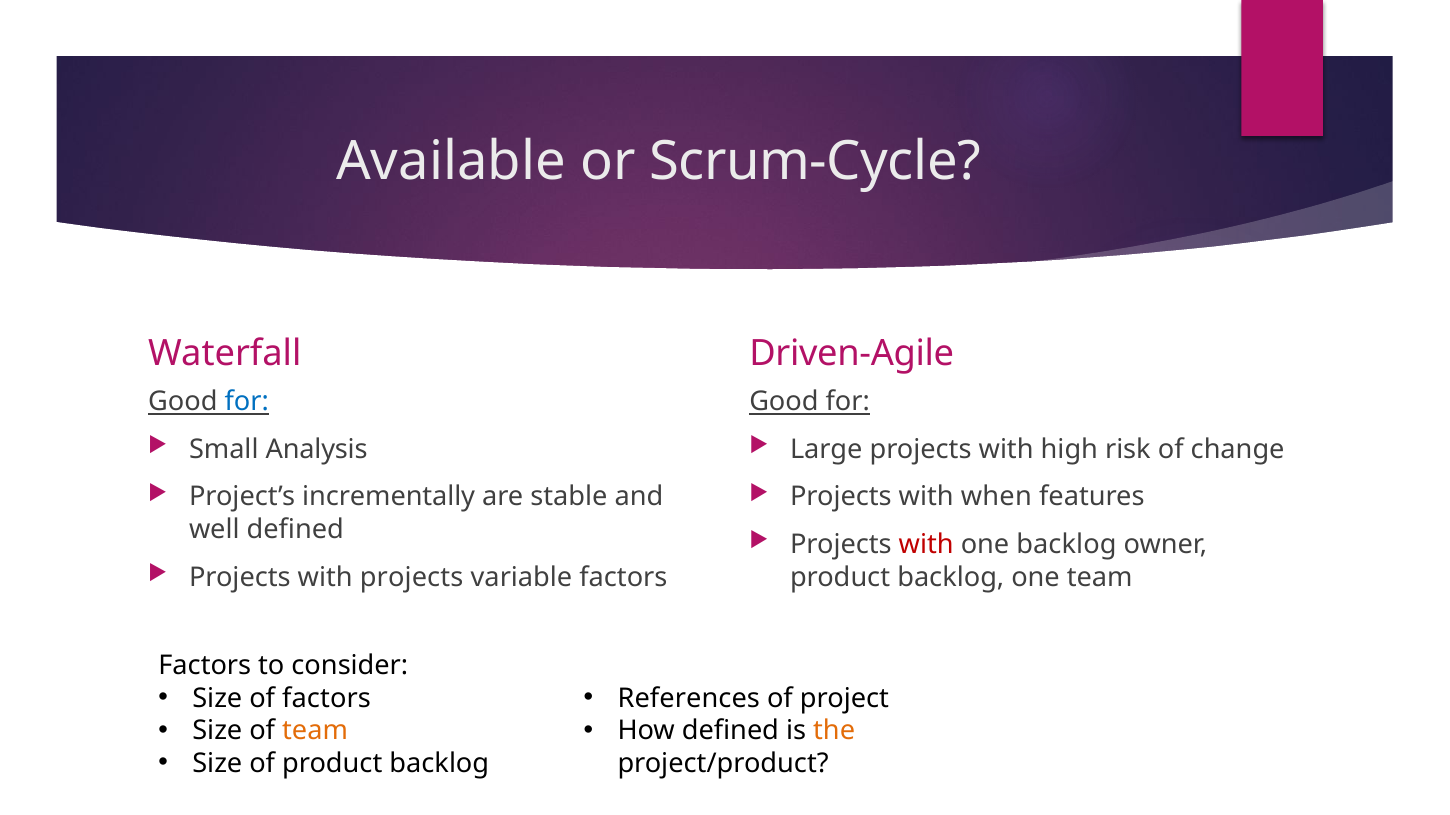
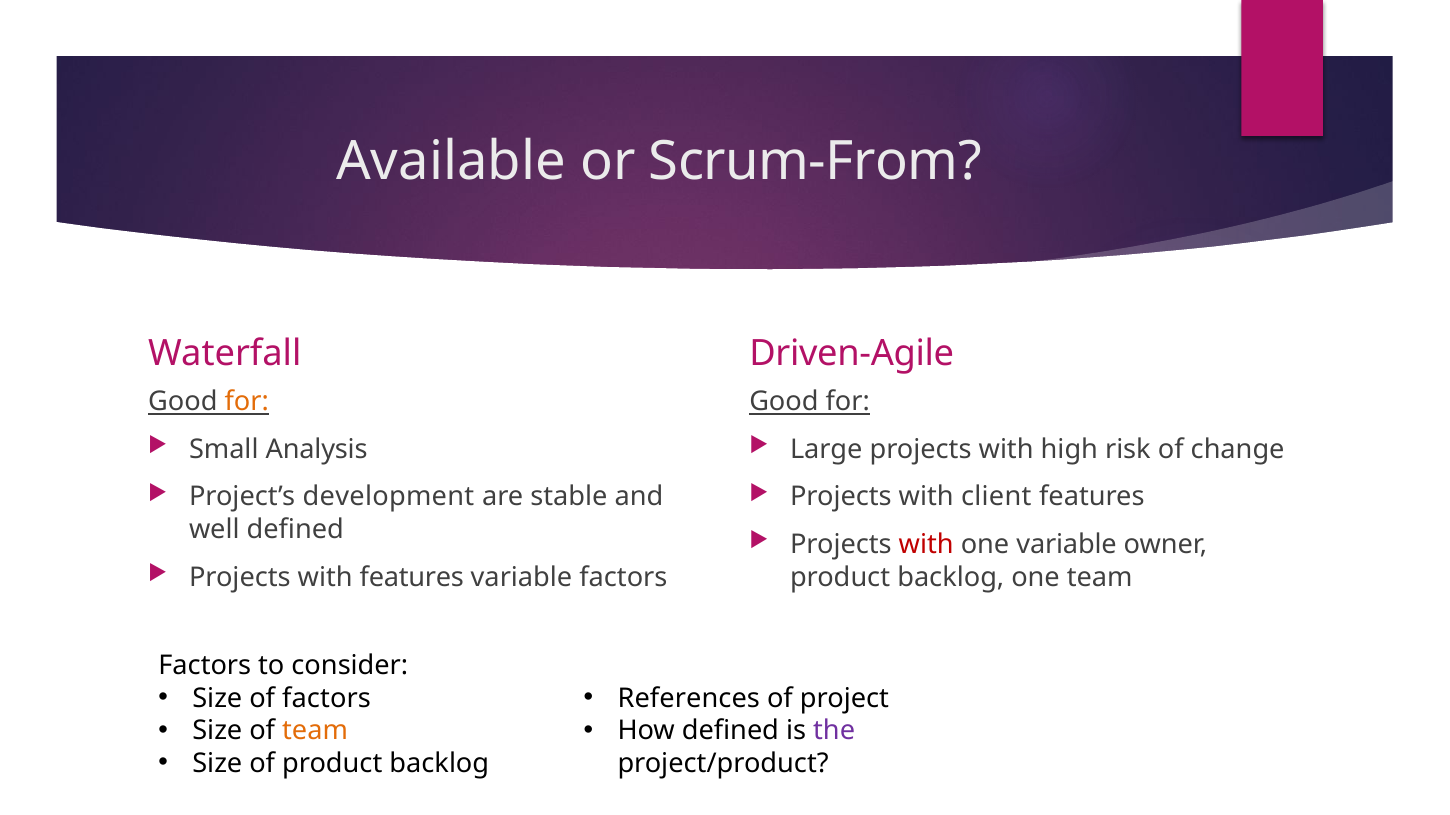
Scrum-Cycle: Scrum-Cycle -> Scrum-From
for at (247, 402) colour: blue -> orange
incrementally: incrementally -> development
when: when -> client
one backlog: backlog -> variable
with projects: projects -> features
the colour: orange -> purple
